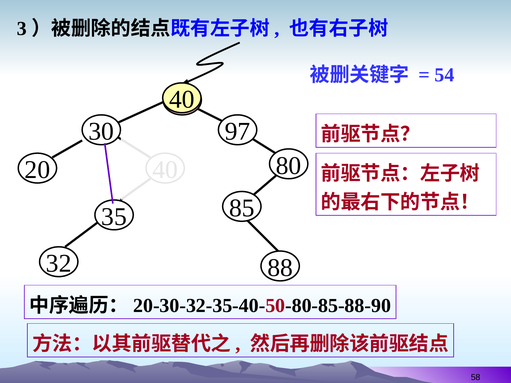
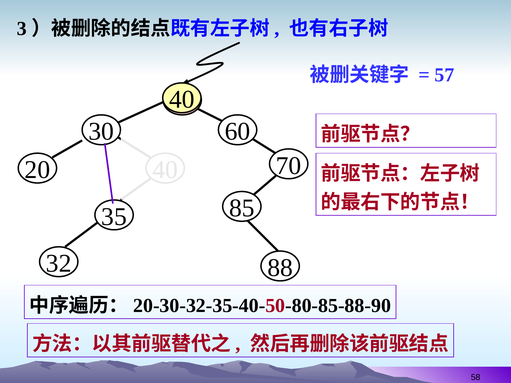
54: 54 -> 57
97: 97 -> 60
80: 80 -> 70
